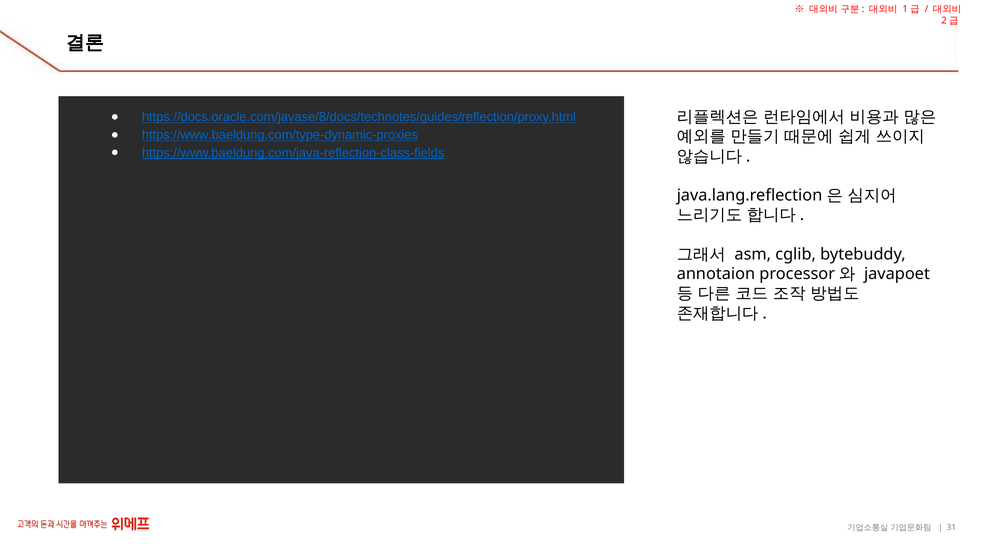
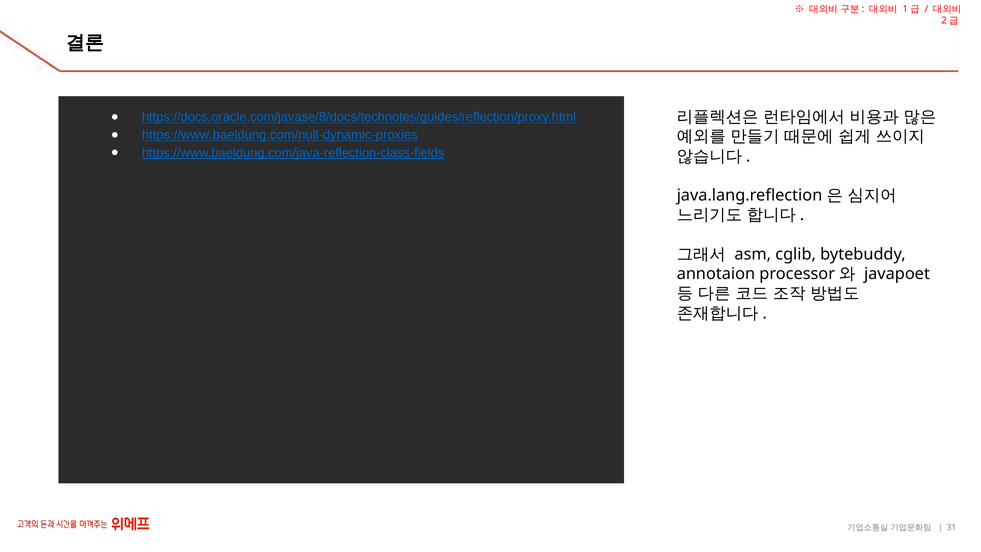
https://www.baeldung.com/type-dynamic-proxies: https://www.baeldung.com/type-dynamic-proxies -> https://www.baeldung.com/null-dynamic-proxies
